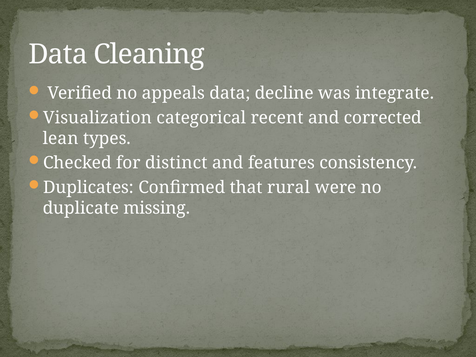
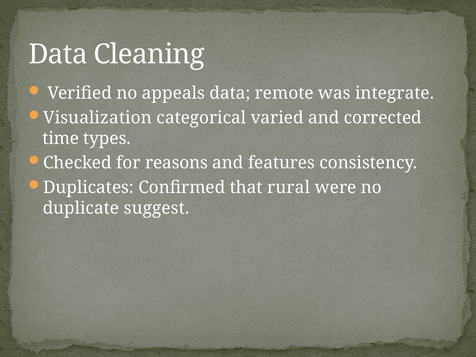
decline: decline -> remote
recent: recent -> varied
lean: lean -> time
distinct: distinct -> reasons
missing: missing -> suggest
